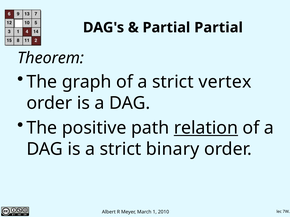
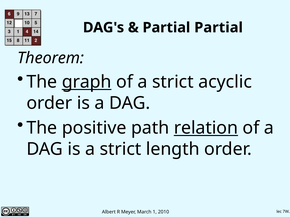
graph underline: none -> present
vertex: vertex -> acyclic
binary: binary -> length
